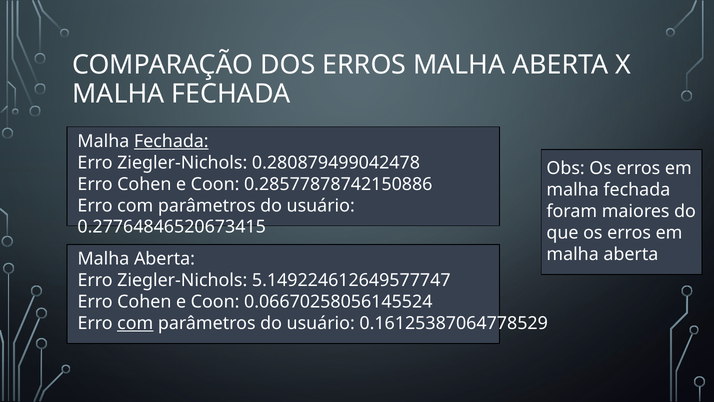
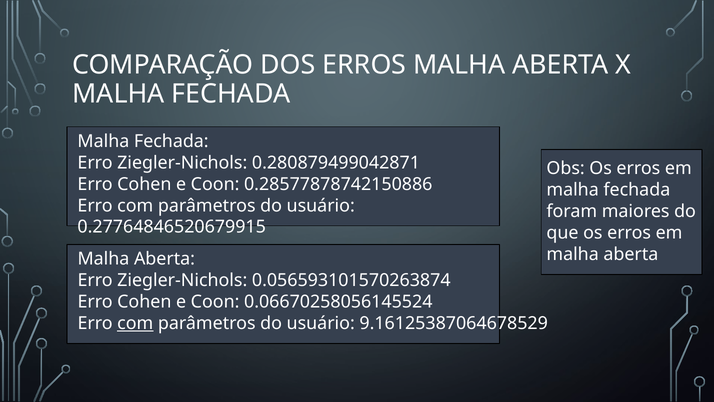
Fechada at (171, 141) underline: present -> none
0.280879499042478: 0.280879499042478 -> 0.280879499042871
0.27764846520673415: 0.27764846520673415 -> 0.27764846520679915
5.149224612649577747: 5.149224612649577747 -> 0.056593101570263874
0.16125387064778529: 0.16125387064778529 -> 9.16125387064678529
